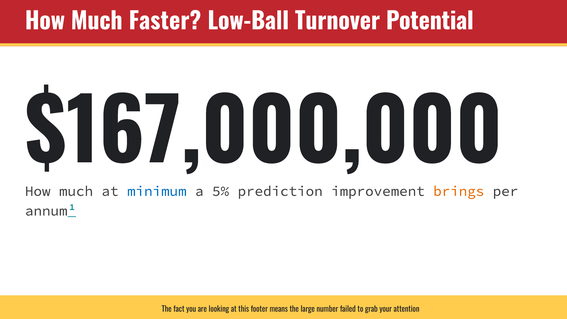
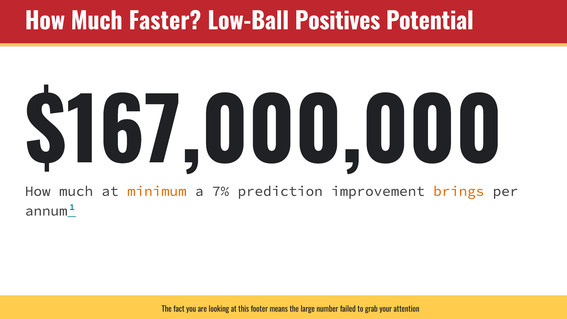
Turnover: Turnover -> Positives
minimum colour: blue -> orange
5%: 5% -> 7%
